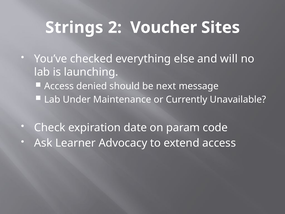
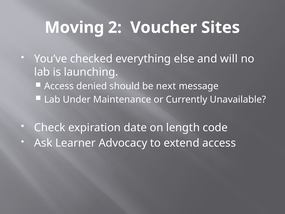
Strings: Strings -> Moving
param: param -> length
